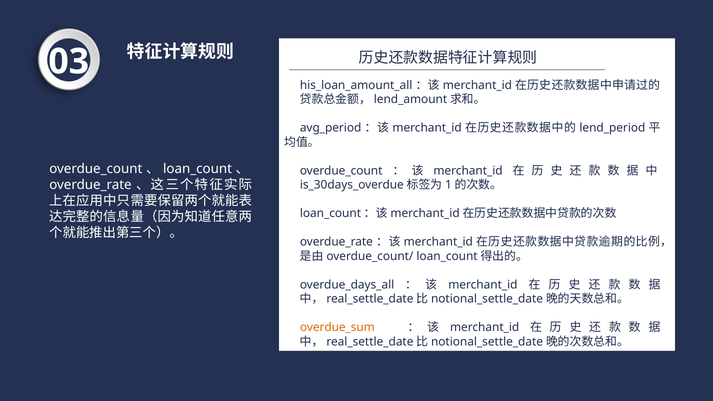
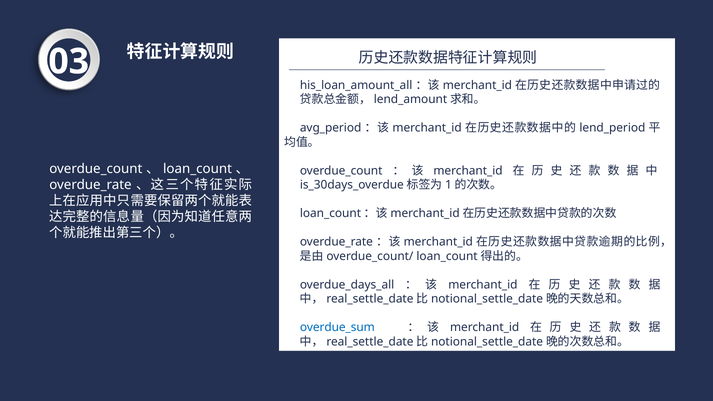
overdue_sum colour: orange -> blue
